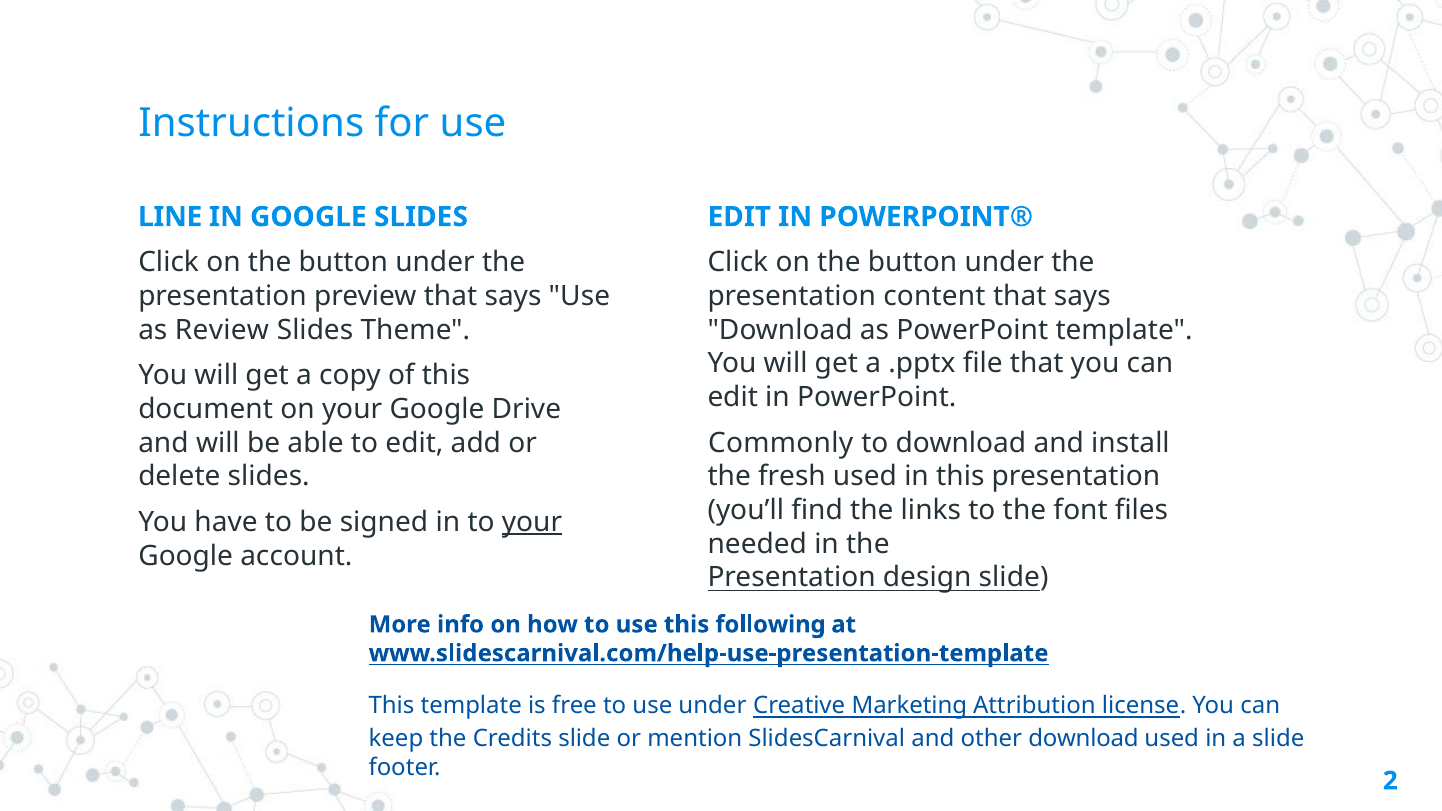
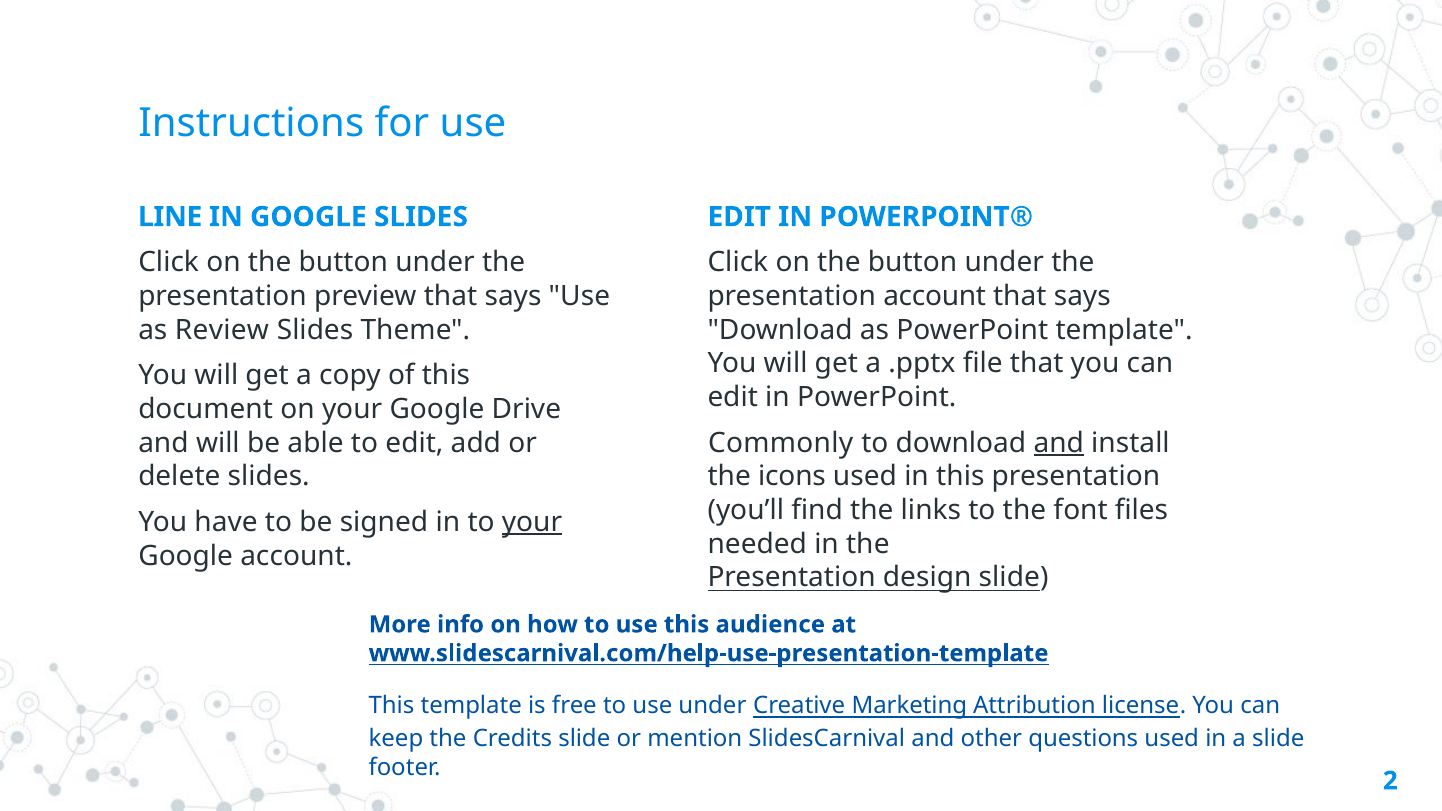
presentation content: content -> account
and at (1059, 443) underline: none -> present
fresh: fresh -> icons
following: following -> audience
other download: download -> questions
